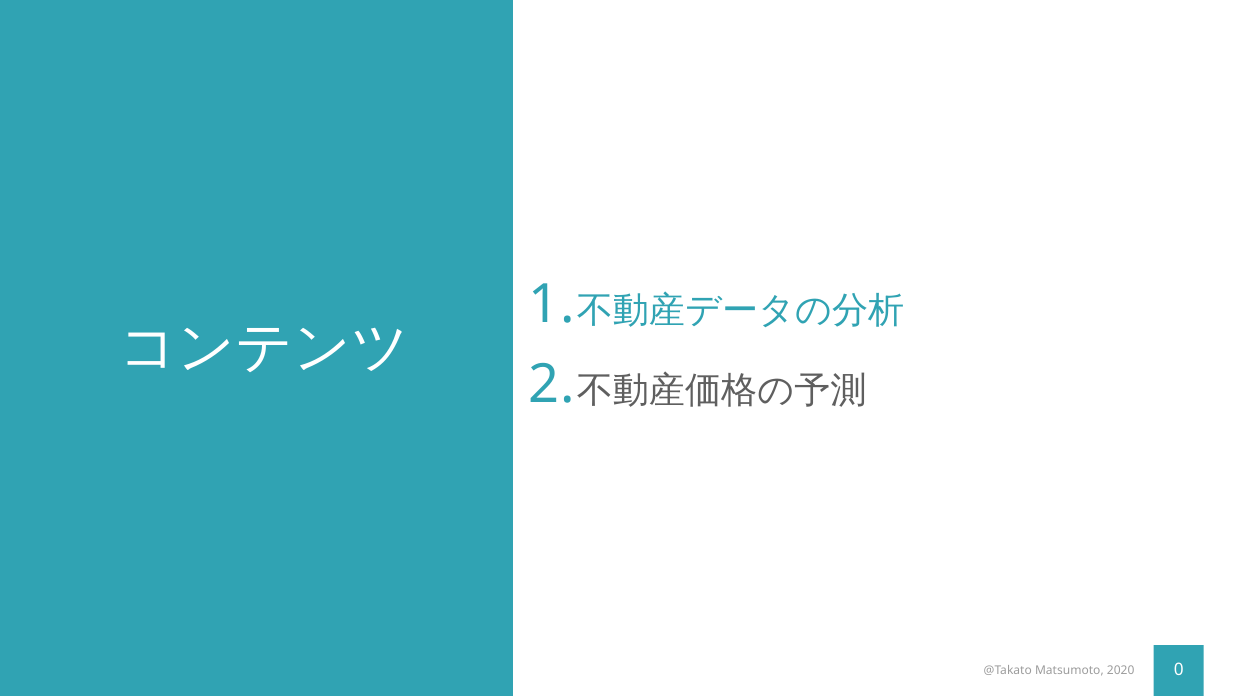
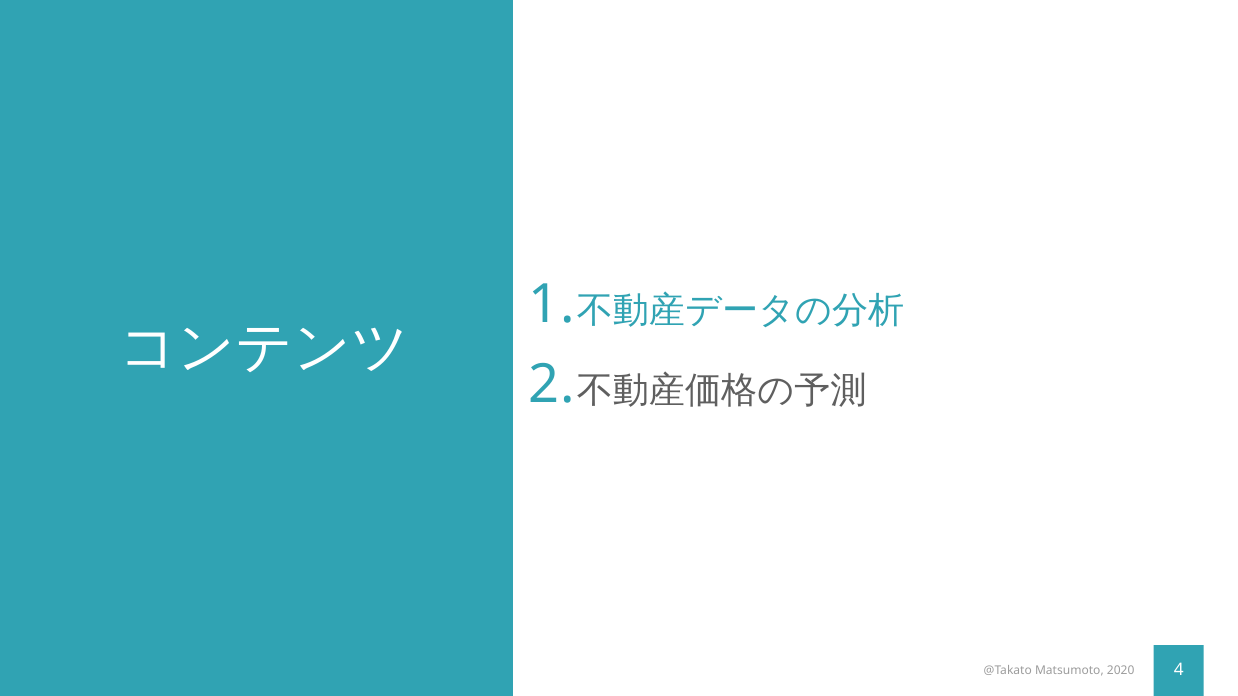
0: 0 -> 4
